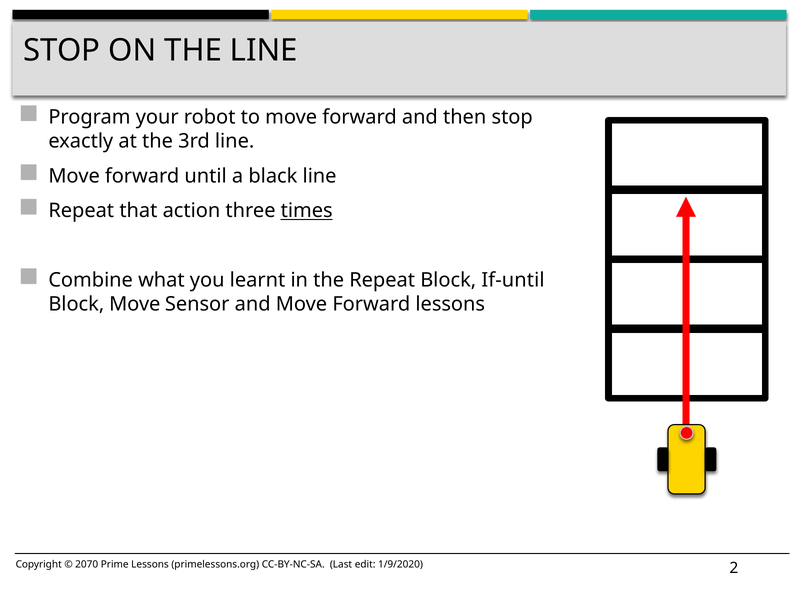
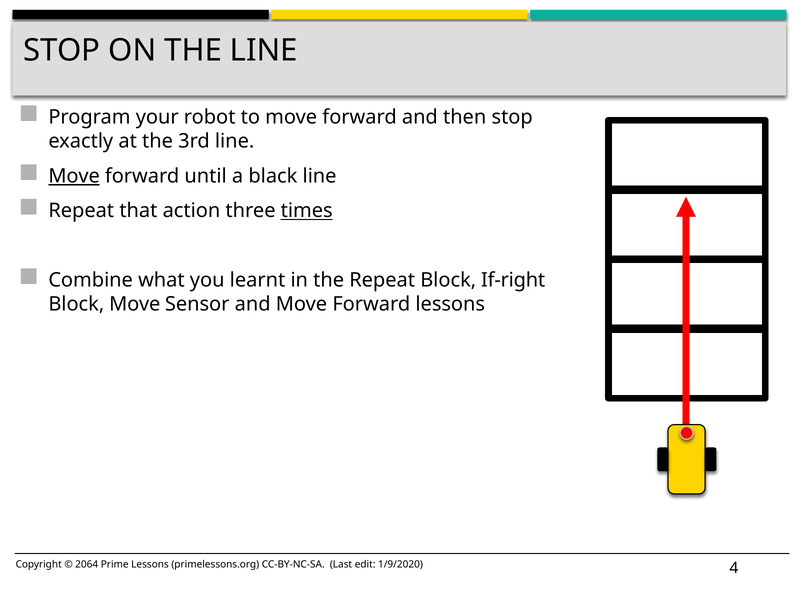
Move at (74, 176) underline: none -> present
If-until: If-until -> If-right
2070: 2070 -> 2064
2: 2 -> 4
